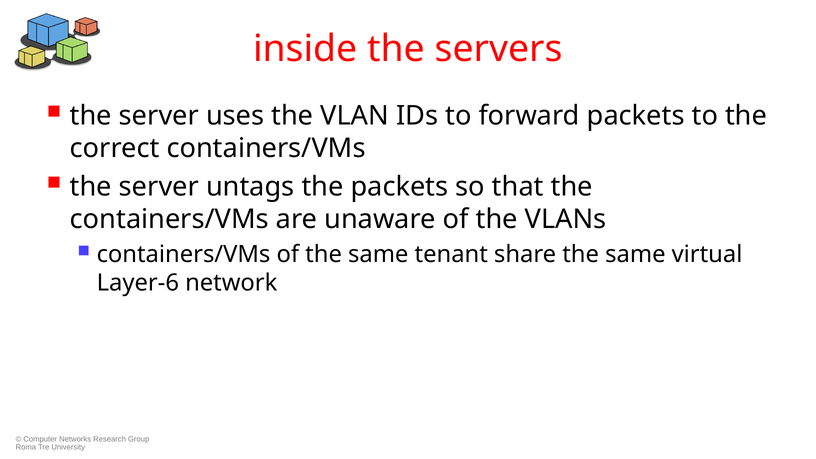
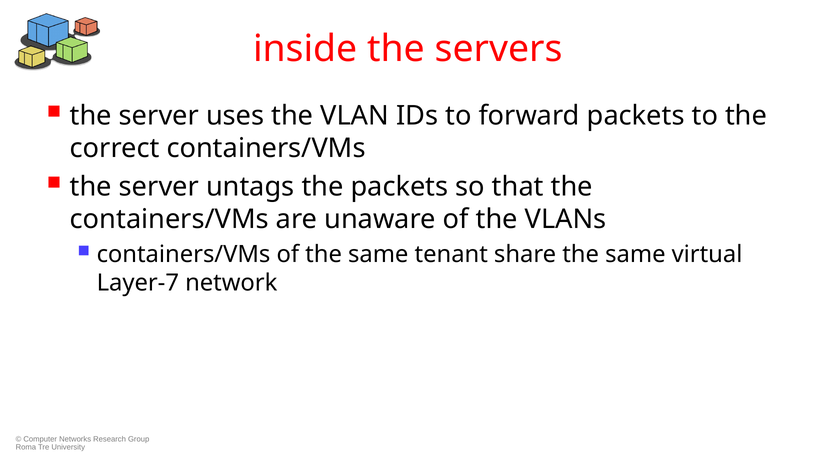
Layer-6: Layer-6 -> Layer-7
